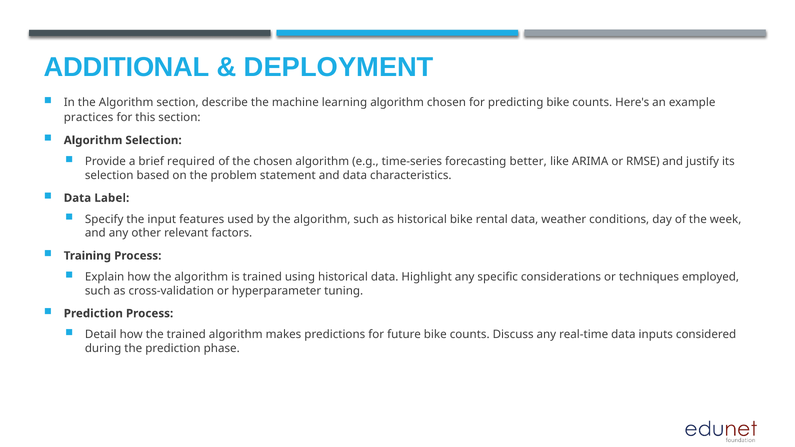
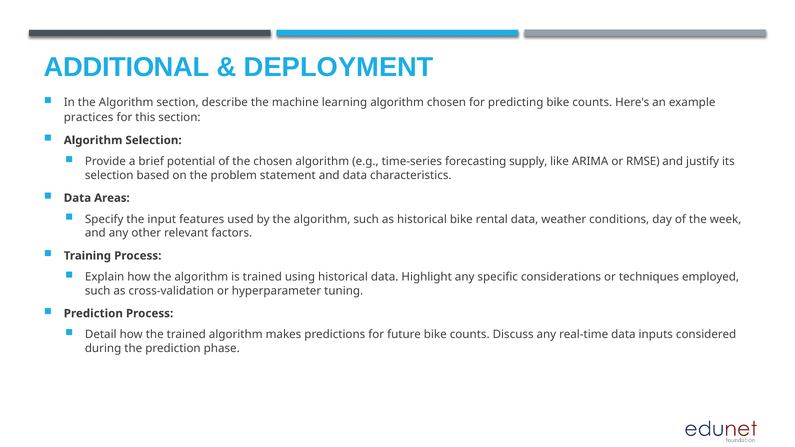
required: required -> potential
better: better -> supply
Label: Label -> Areas
